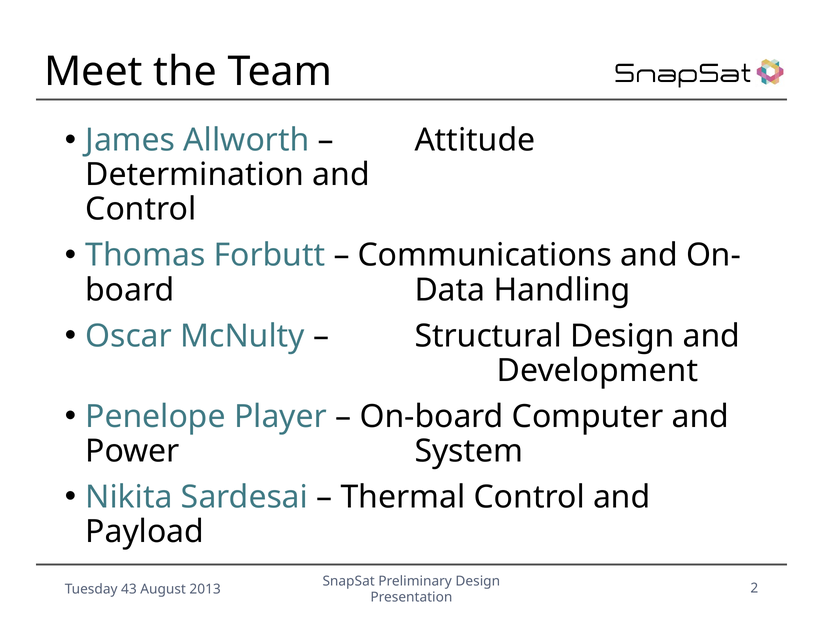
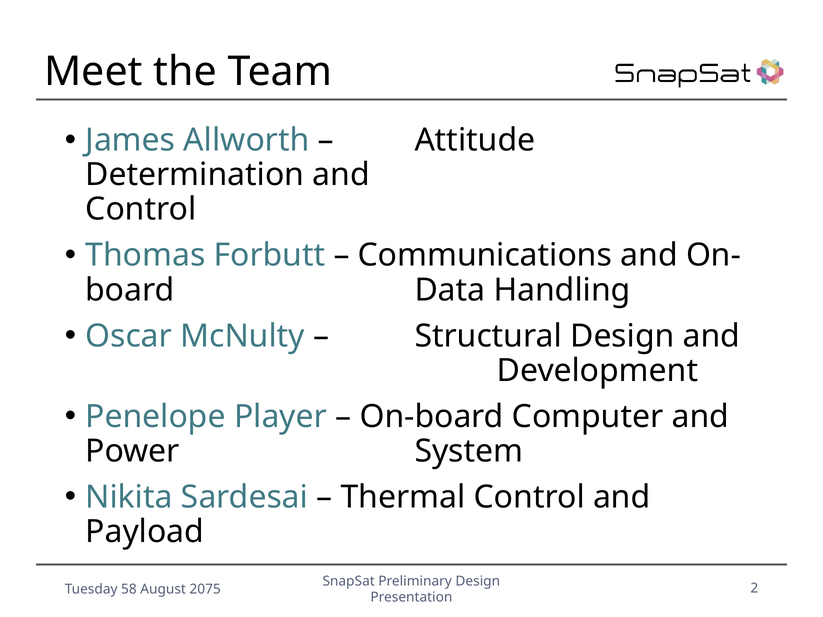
43: 43 -> 58
2013: 2013 -> 2075
